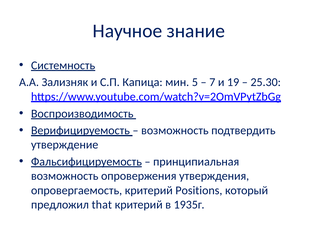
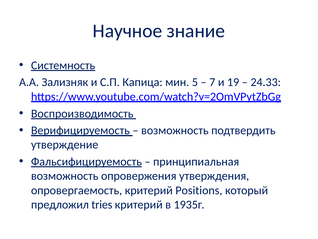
25.30: 25.30 -> 24.33
that: that -> tries
